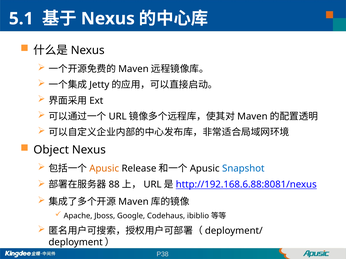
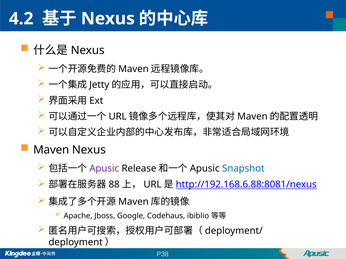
5.1: 5.1 -> 4.2
Object at (51, 150): Object -> Maven
Apusic at (104, 169) colour: orange -> purple
